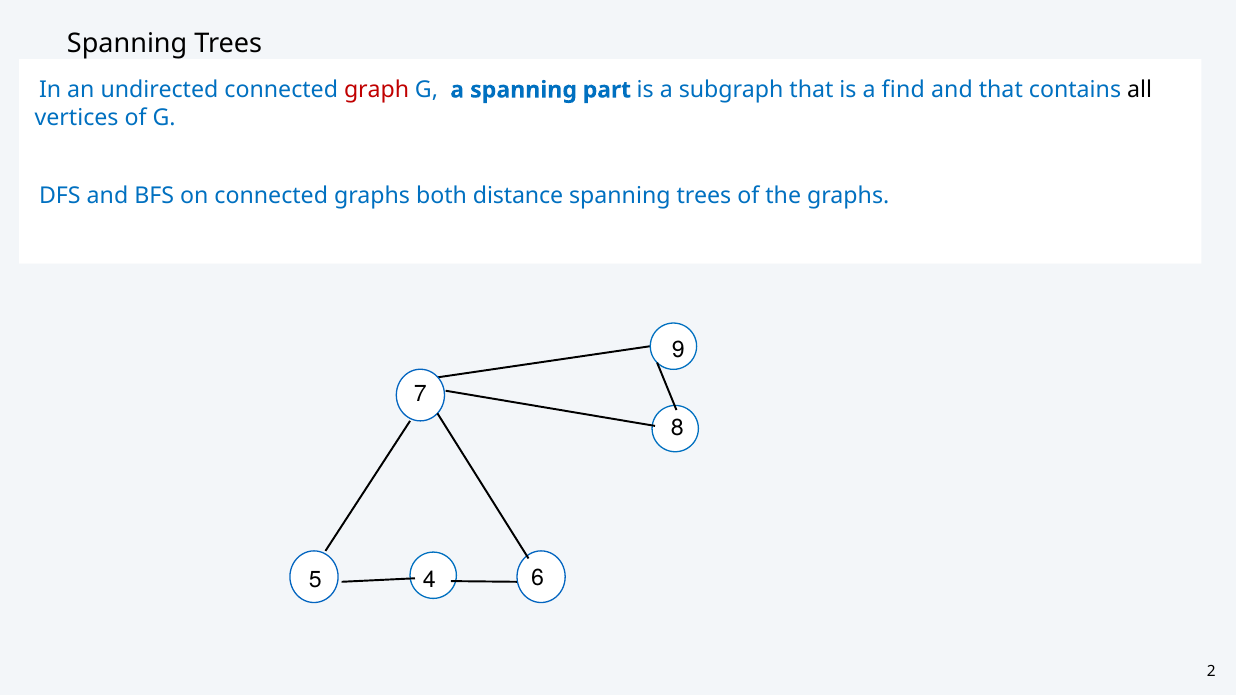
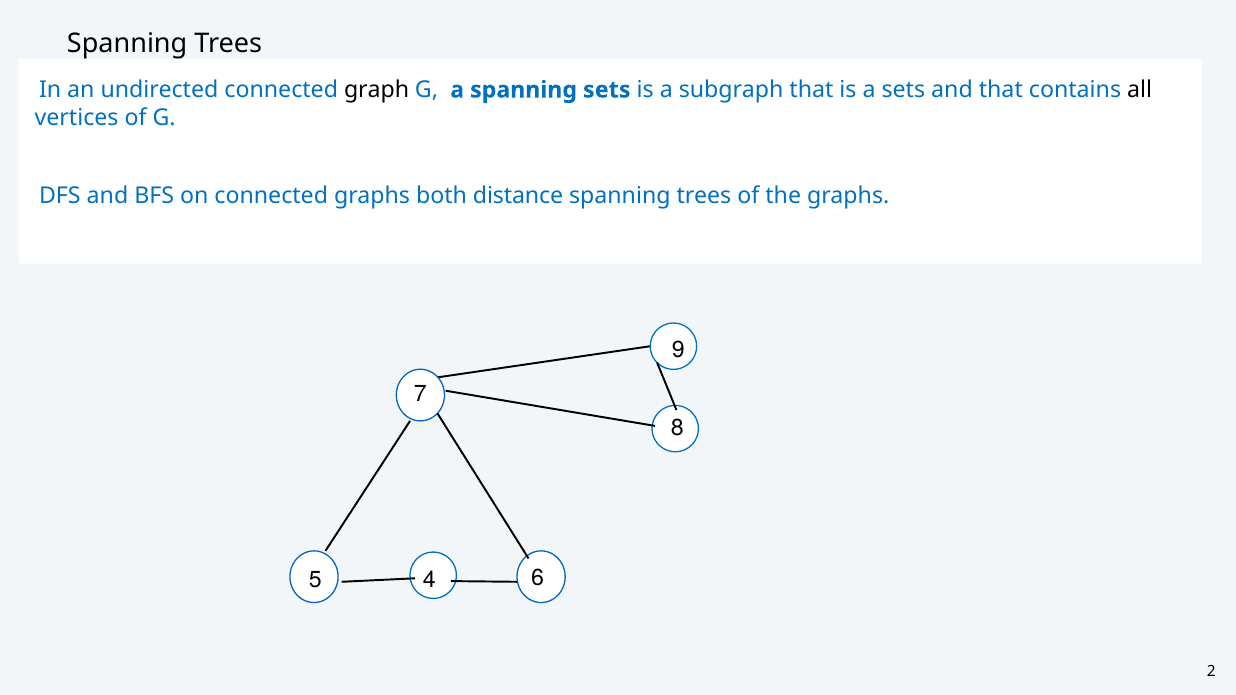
graph colour: red -> black
spanning part: part -> sets
a find: find -> sets
